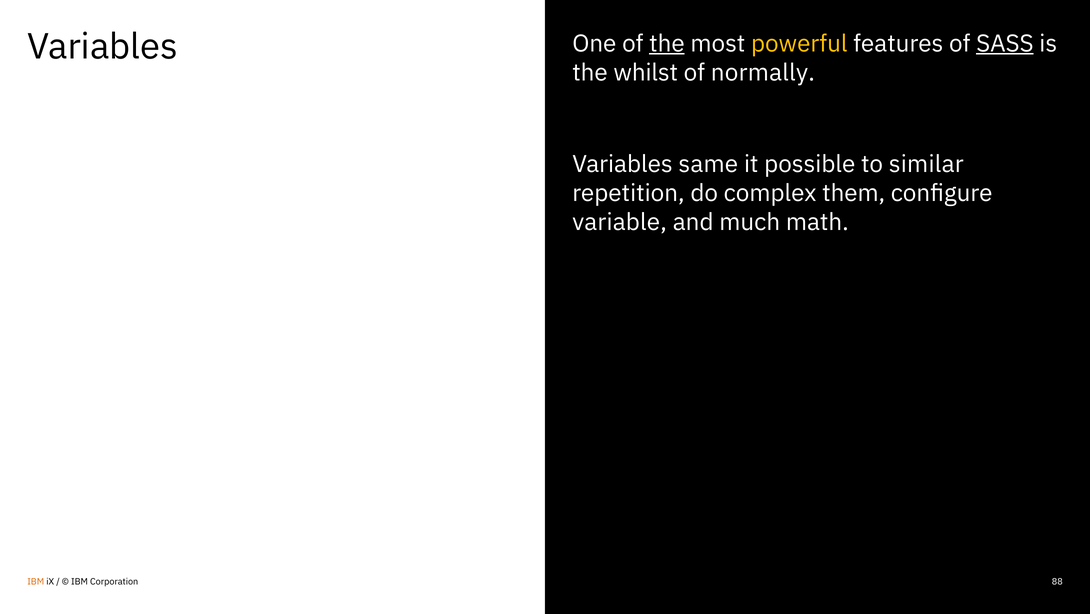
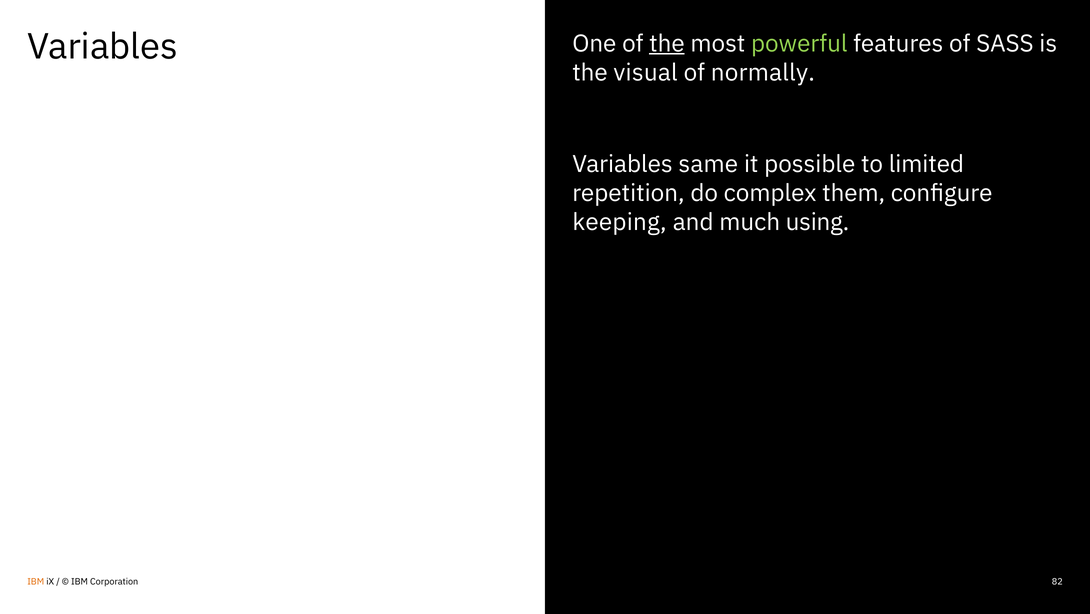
powerful colour: yellow -> light green
SASS underline: present -> none
whilst: whilst -> visual
similar: similar -> limited
variable: variable -> keeping
math: math -> using
88: 88 -> 82
